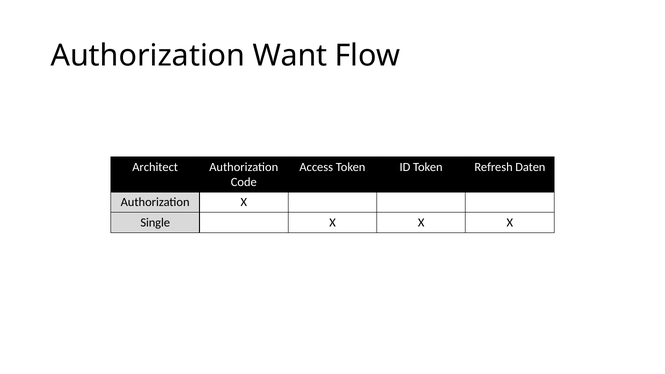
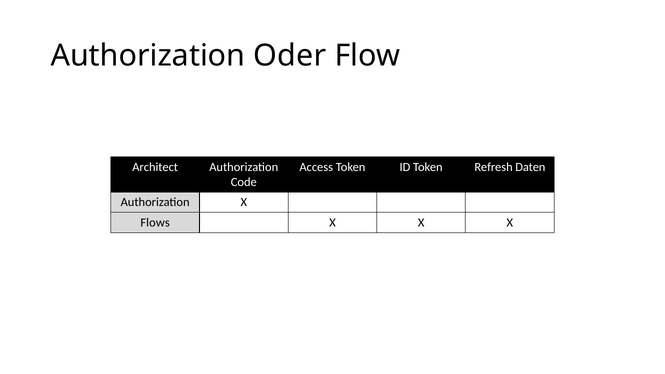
Want: Want -> Oder
Single: Single -> Flows
